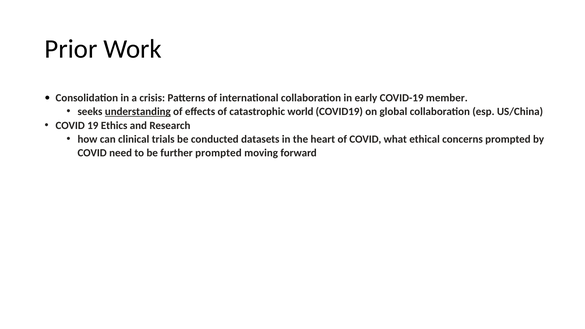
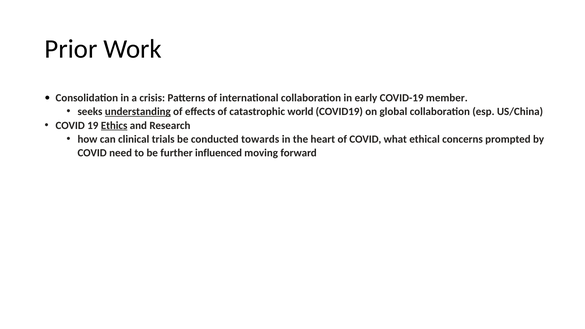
Ethics underline: none -> present
datasets: datasets -> towards
further prompted: prompted -> influenced
